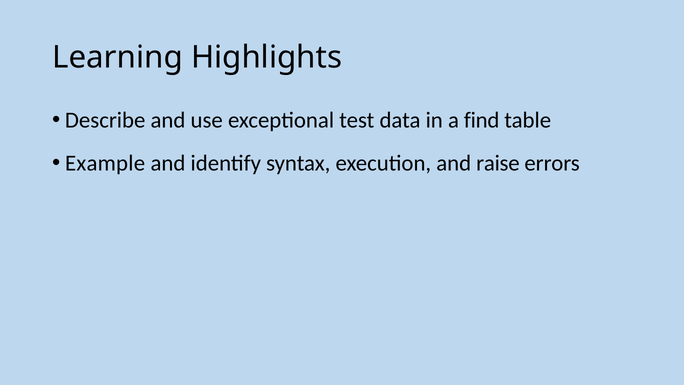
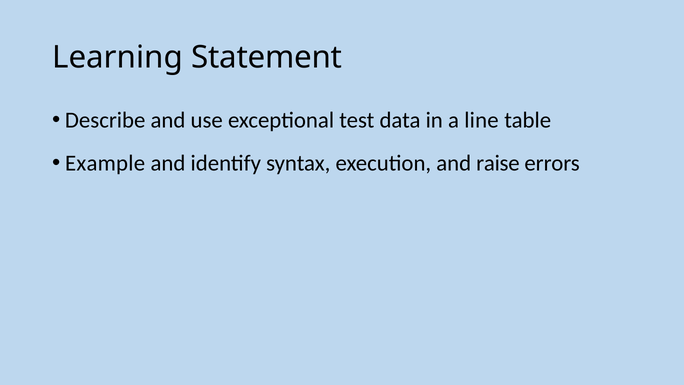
Highlights: Highlights -> Statement
find: find -> line
